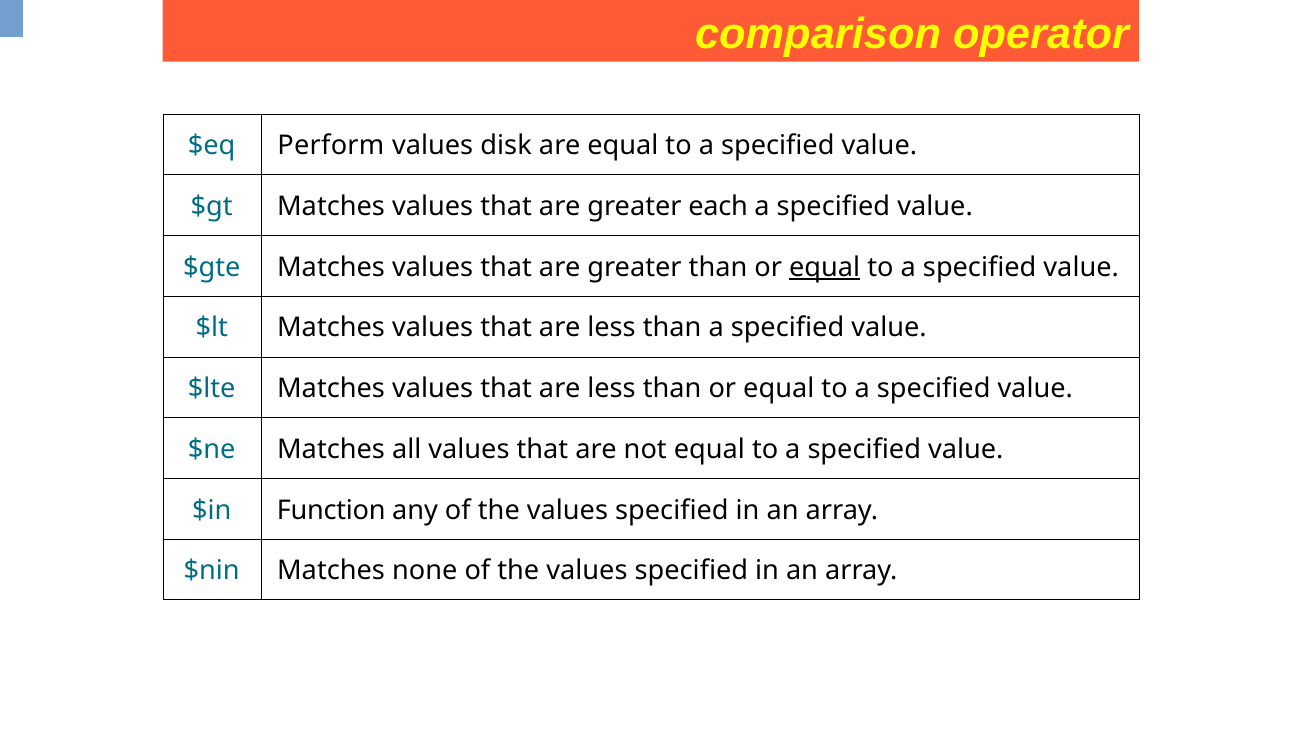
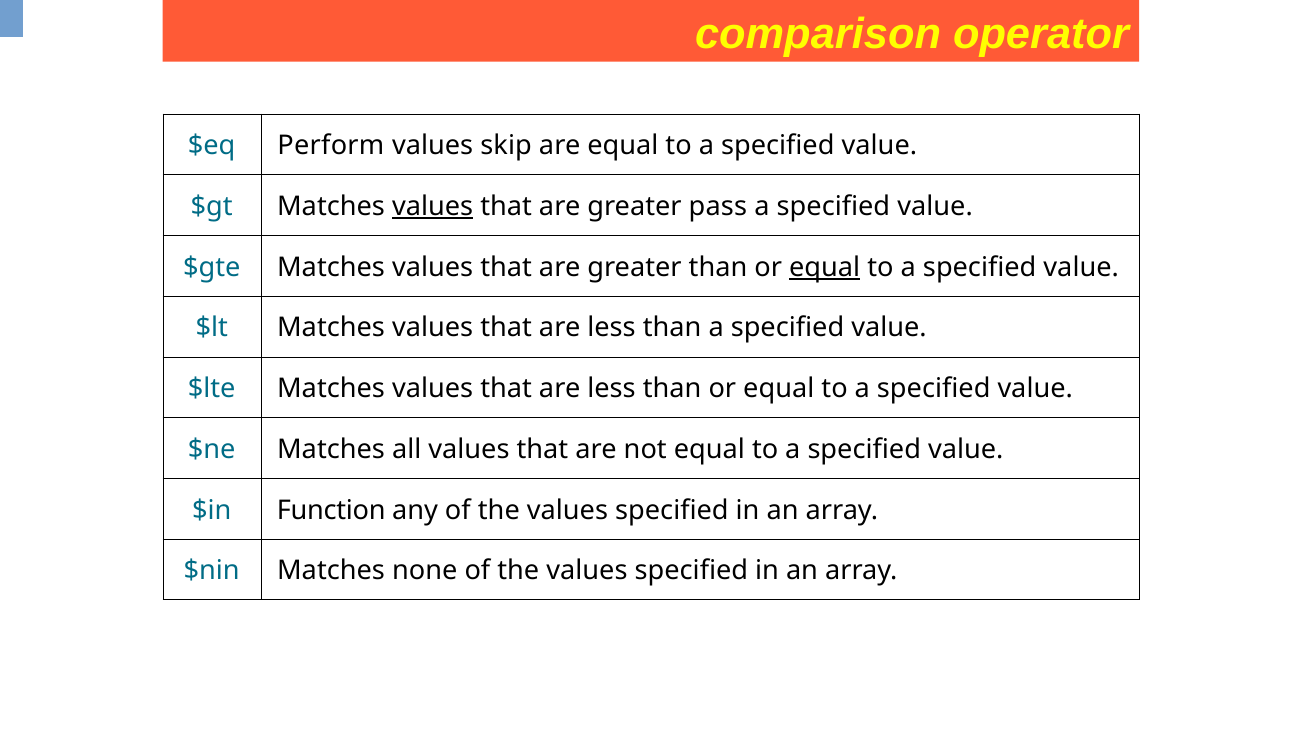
disk: disk -> skip
values at (433, 207) underline: none -> present
each: each -> pass
